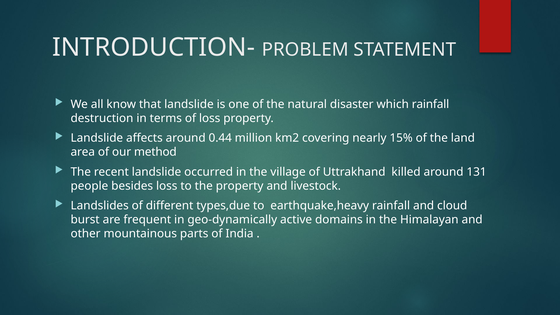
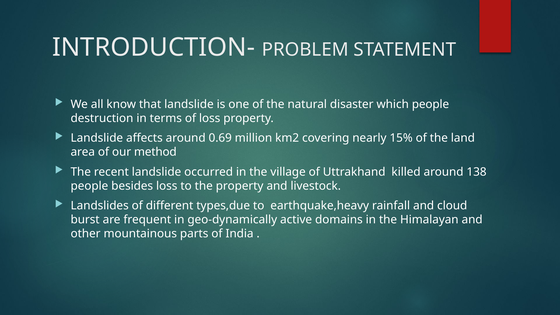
which rainfall: rainfall -> people
0.44: 0.44 -> 0.69
131: 131 -> 138
